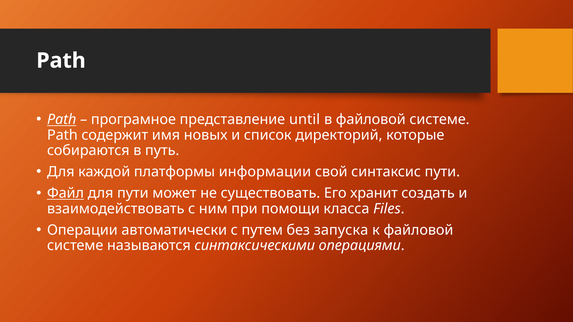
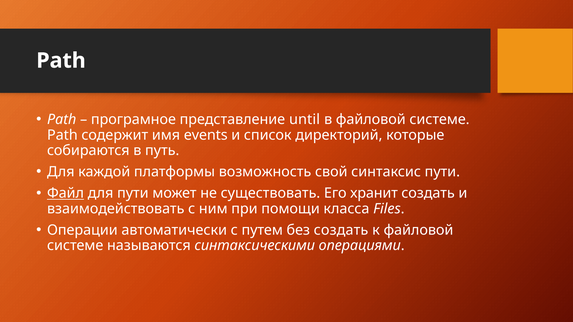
Path at (62, 120) underline: present -> none
новых: новых -> events
информации: информации -> возможность
без запуска: запуска -> создать
